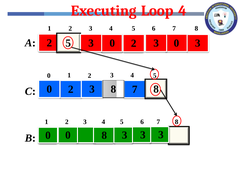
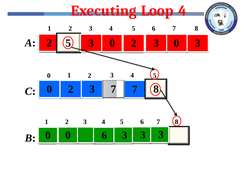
3 8: 8 -> 7
0 8: 8 -> 6
